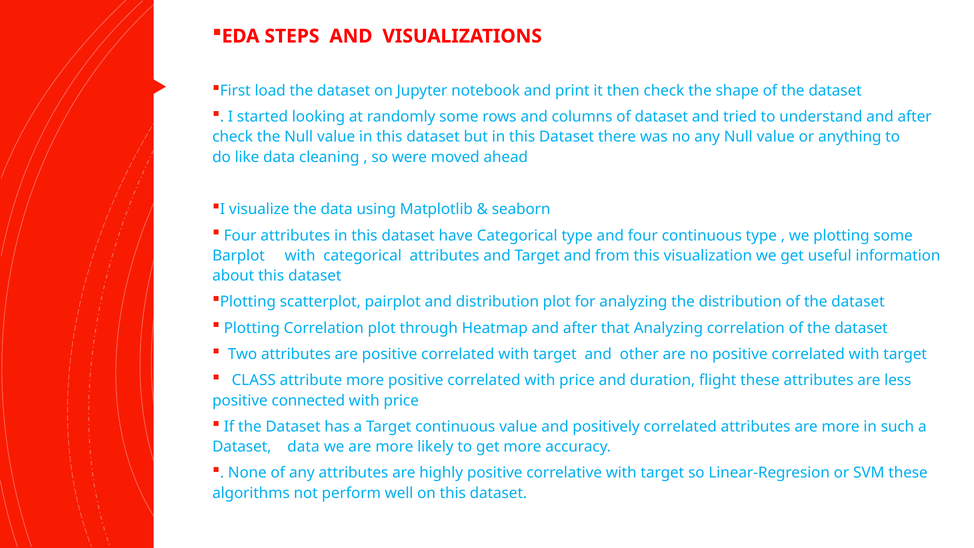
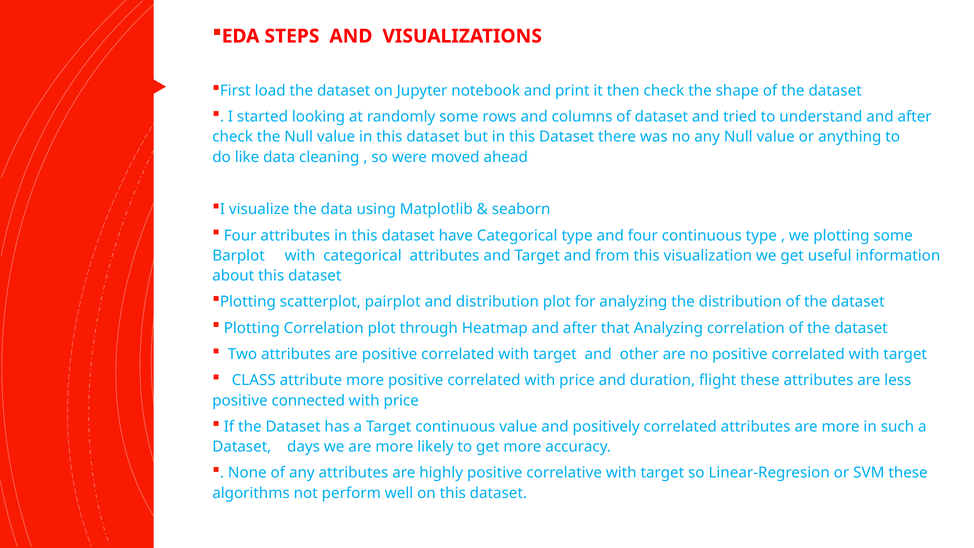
Dataset data: data -> days
